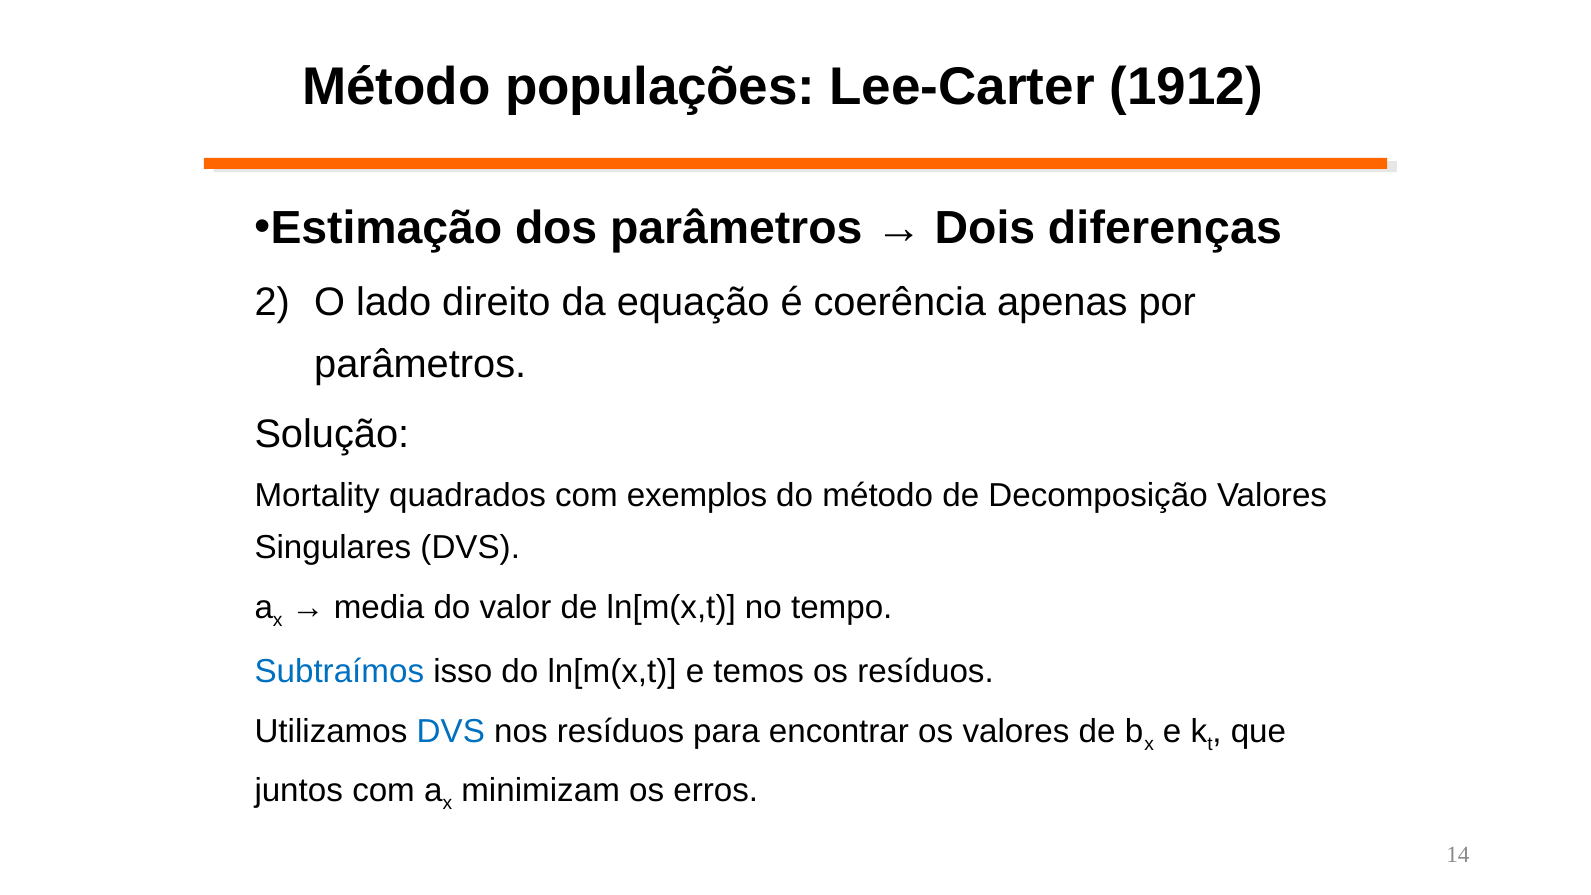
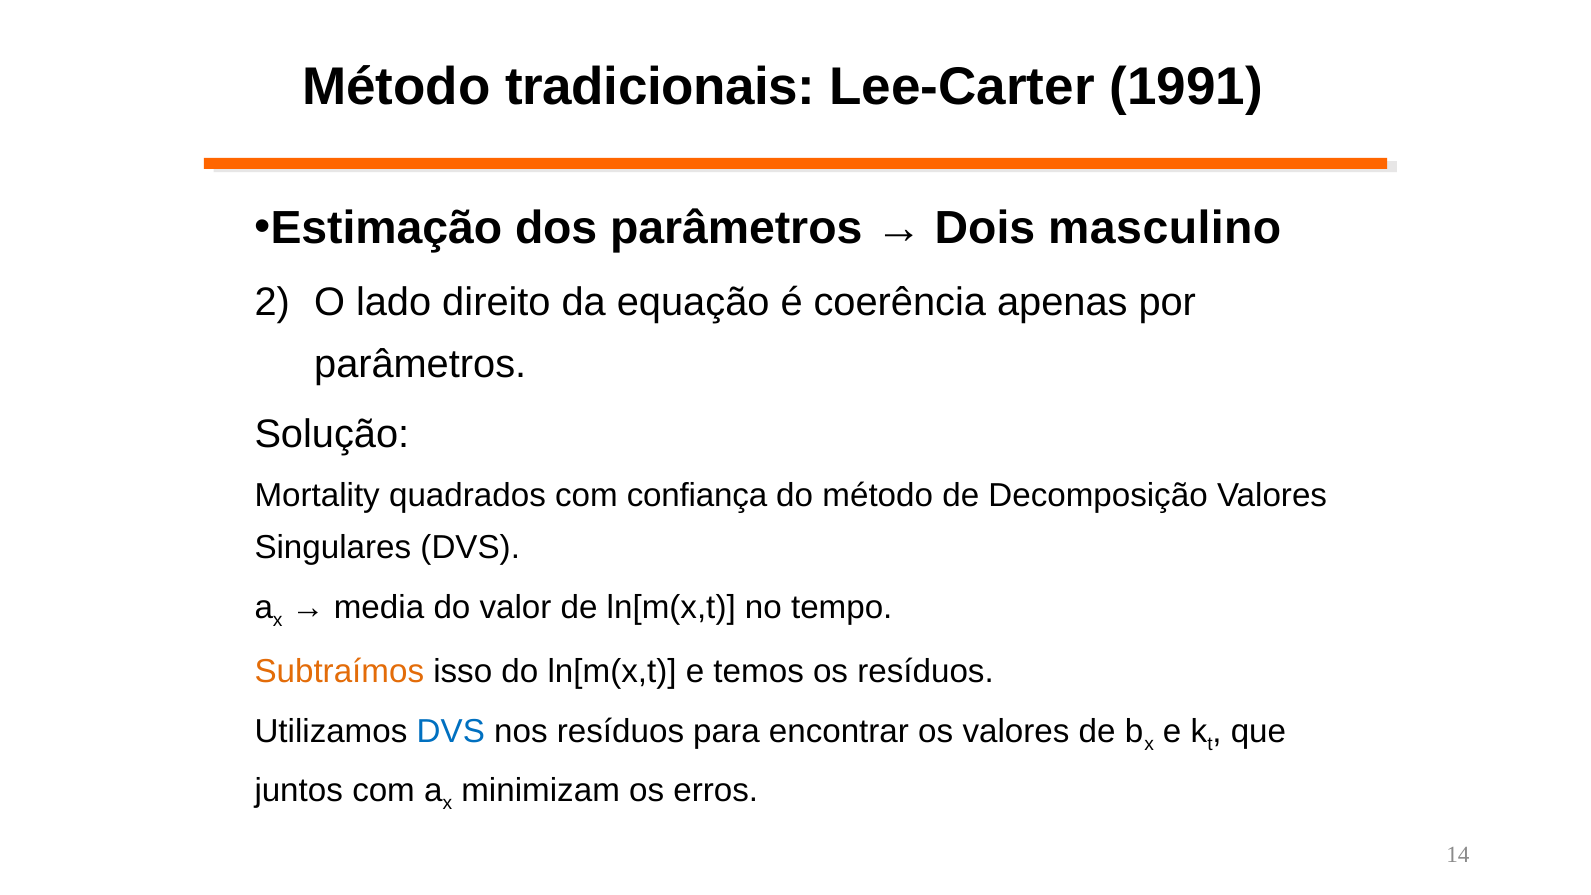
populações: populações -> tradicionais
1912: 1912 -> 1991
diferenças: diferenças -> masculino
exemplos: exemplos -> confiança
Subtraímos colour: blue -> orange
